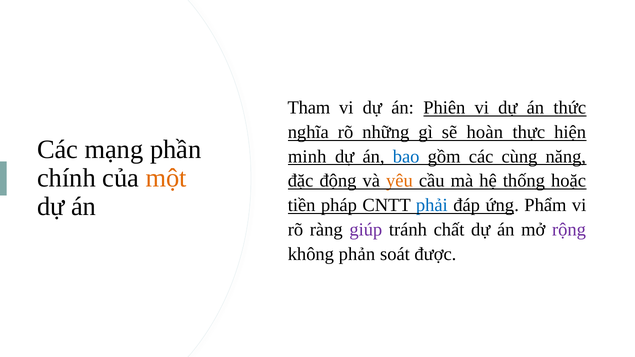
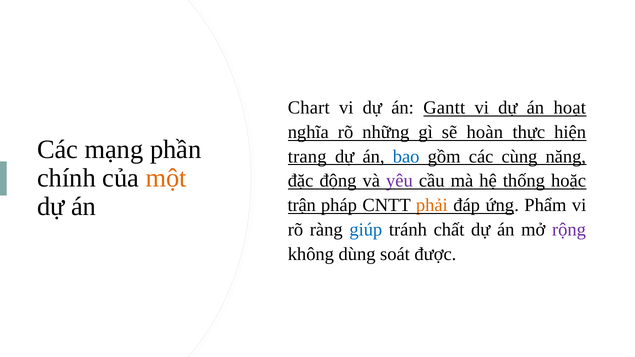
Tham: Tham -> Chart
Phiên: Phiên -> Gantt
thức: thức -> hoạt
minh: minh -> trang
yêu colour: orange -> purple
tiền: tiền -> trận
phải colour: blue -> orange
giúp colour: purple -> blue
phản: phản -> dùng
